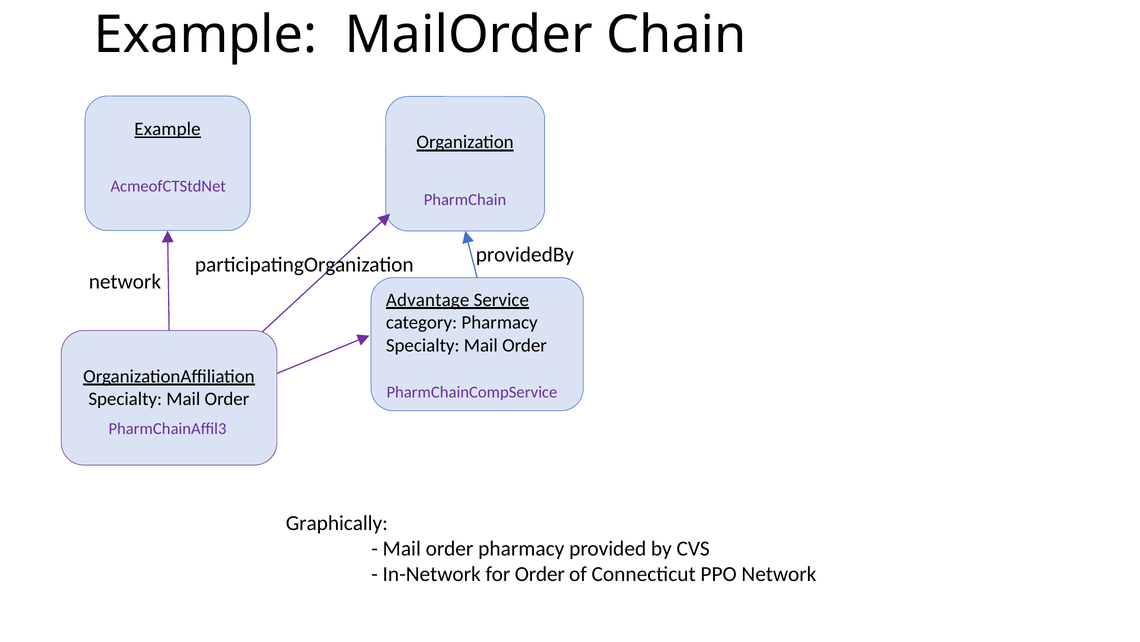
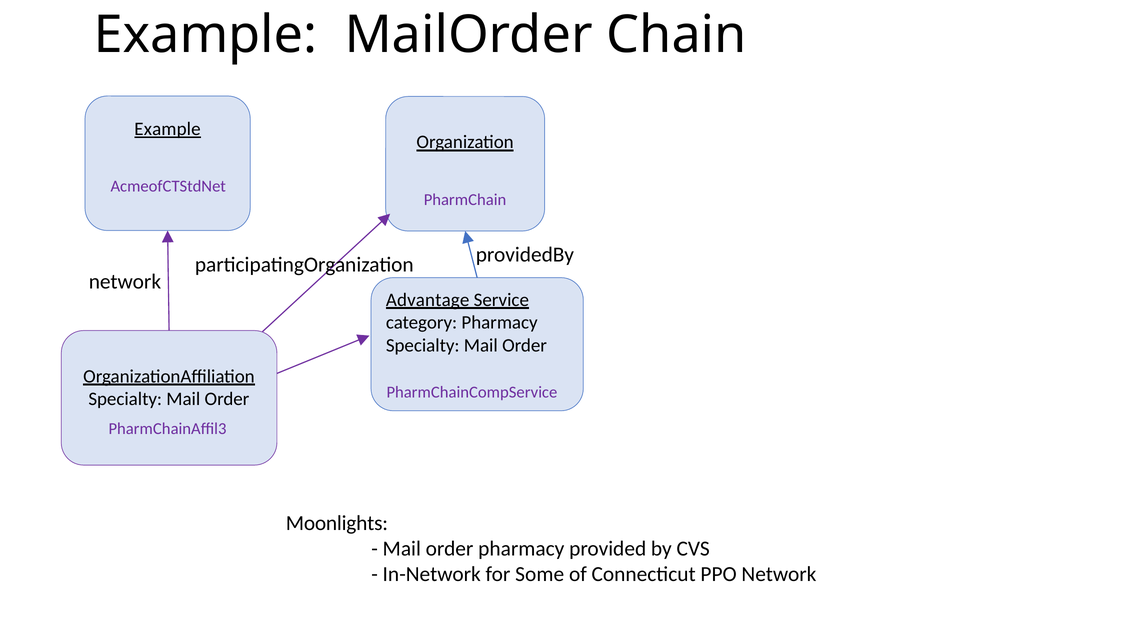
Graphically: Graphically -> Moonlights
for Order: Order -> Some
